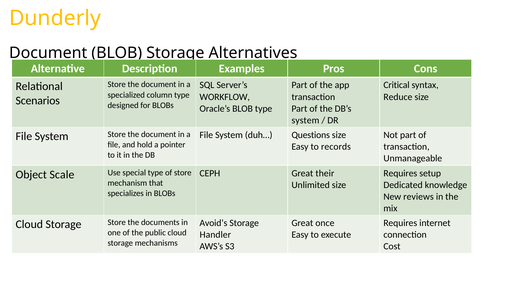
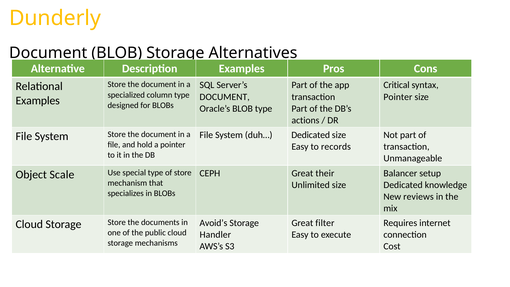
WORKFLOW at (225, 97): WORKFLOW -> DOCUMENT
Reduce at (398, 97): Reduce -> Pointer
Scenarios at (38, 101): Scenarios -> Examples
system at (305, 120): system -> actions
duh… Questions: Questions -> Dedicated
Requires at (400, 173): Requires -> Balancer
once: once -> filter
